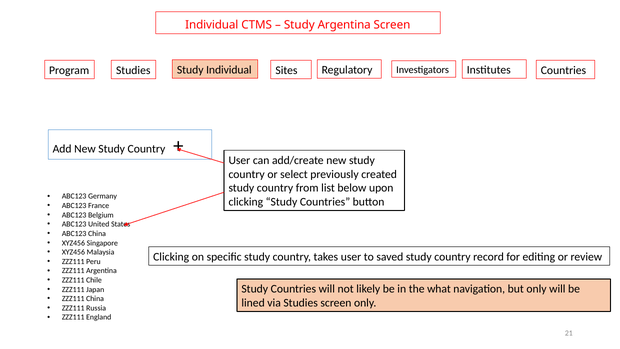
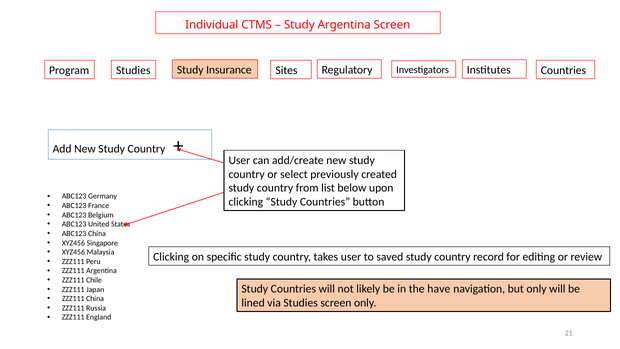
Study Individual: Individual -> Insurance
what: what -> have
